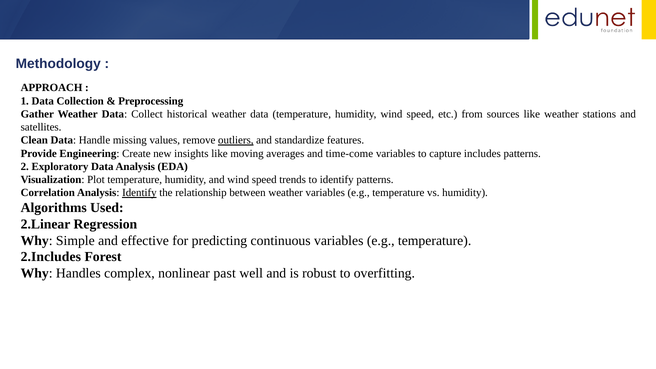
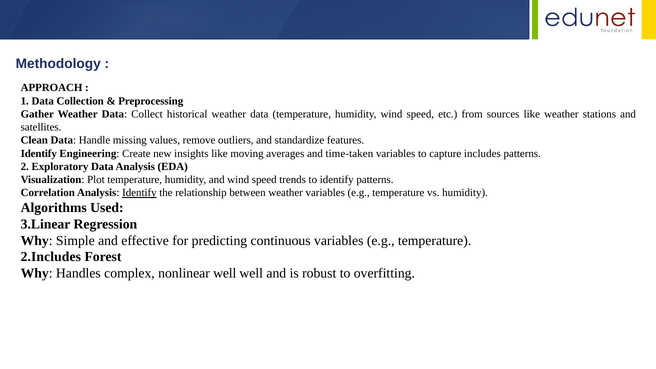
outliers underline: present -> none
Provide at (39, 153): Provide -> Identify
time-come: time-come -> time-taken
2.Linear: 2.Linear -> 3.Linear
nonlinear past: past -> well
